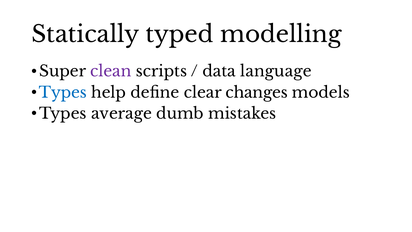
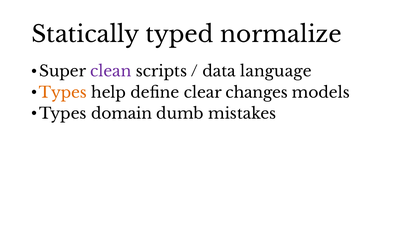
modelling: modelling -> normalize
Types at (63, 92) colour: blue -> orange
average: average -> domain
